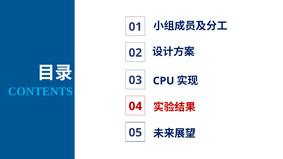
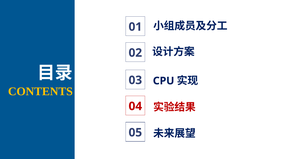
CONTENTS colour: light blue -> yellow
